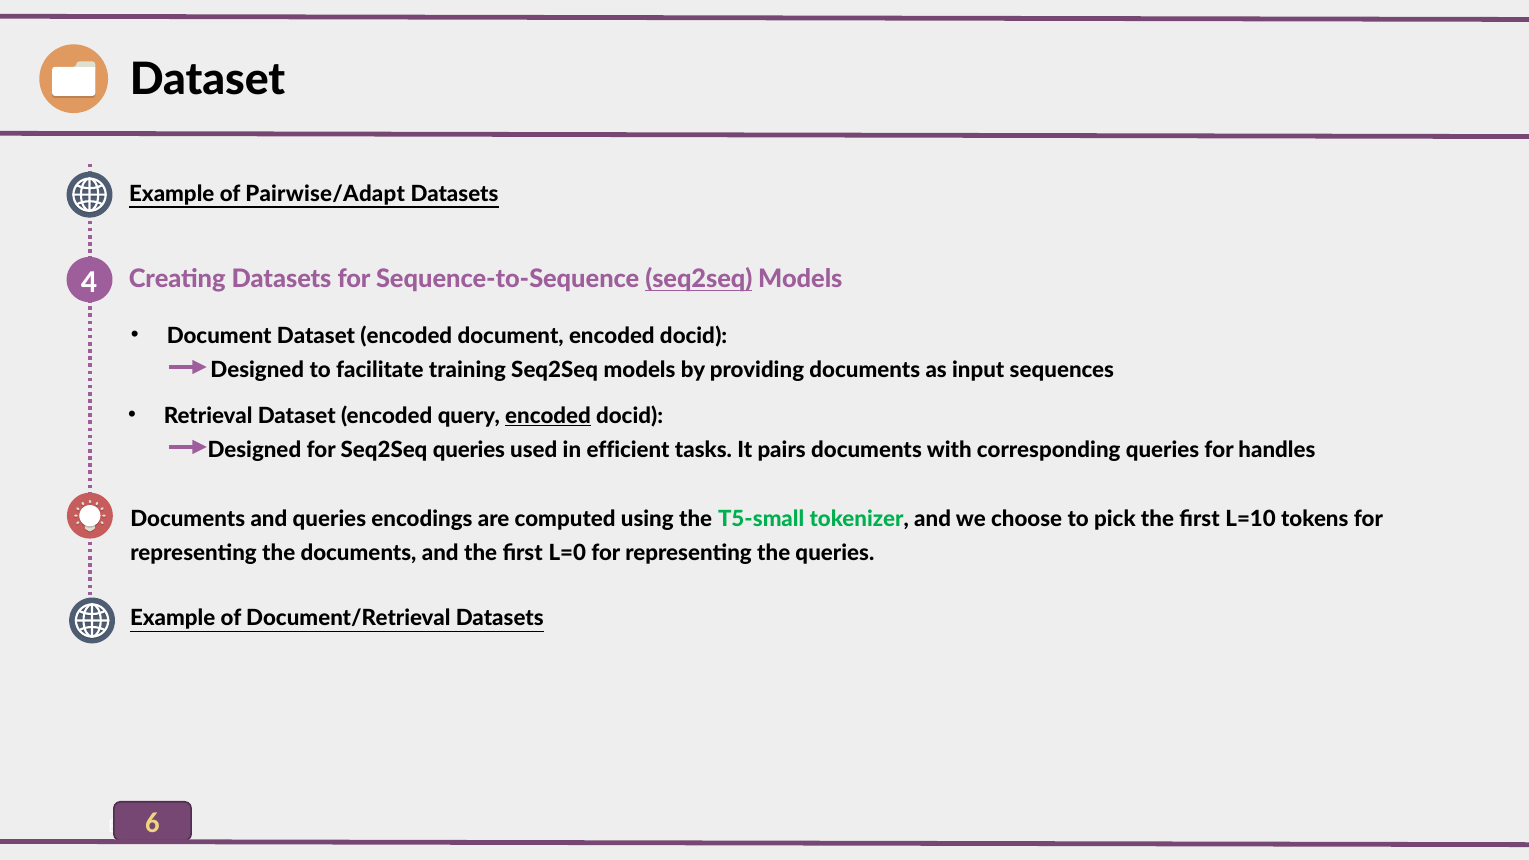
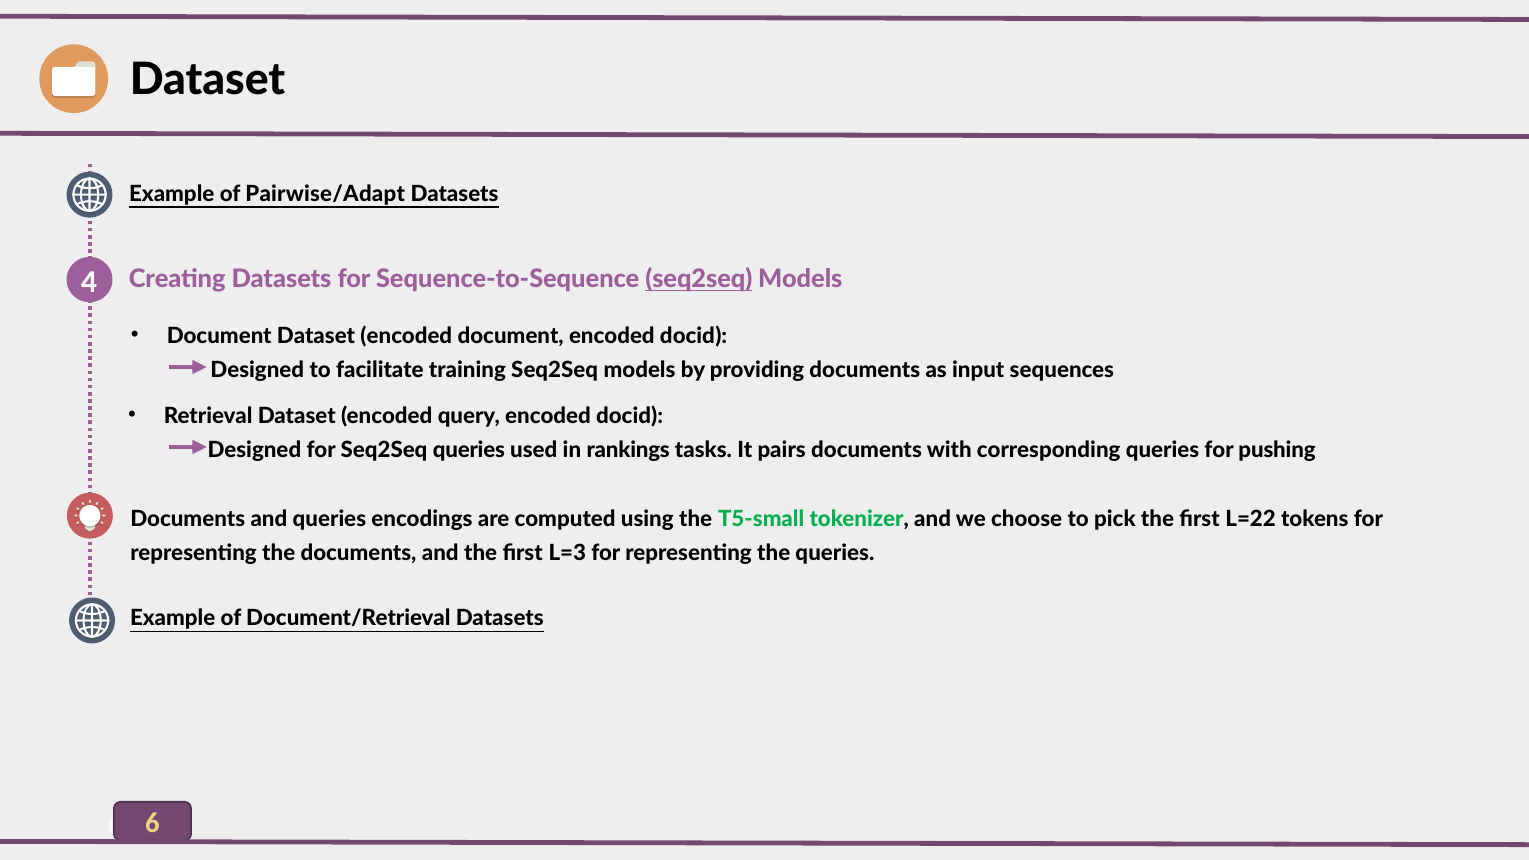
encoded at (548, 416) underline: present -> none
efficient: efficient -> rankings
handles: handles -> pushing
L=10: L=10 -> L=22
L=0: L=0 -> L=3
